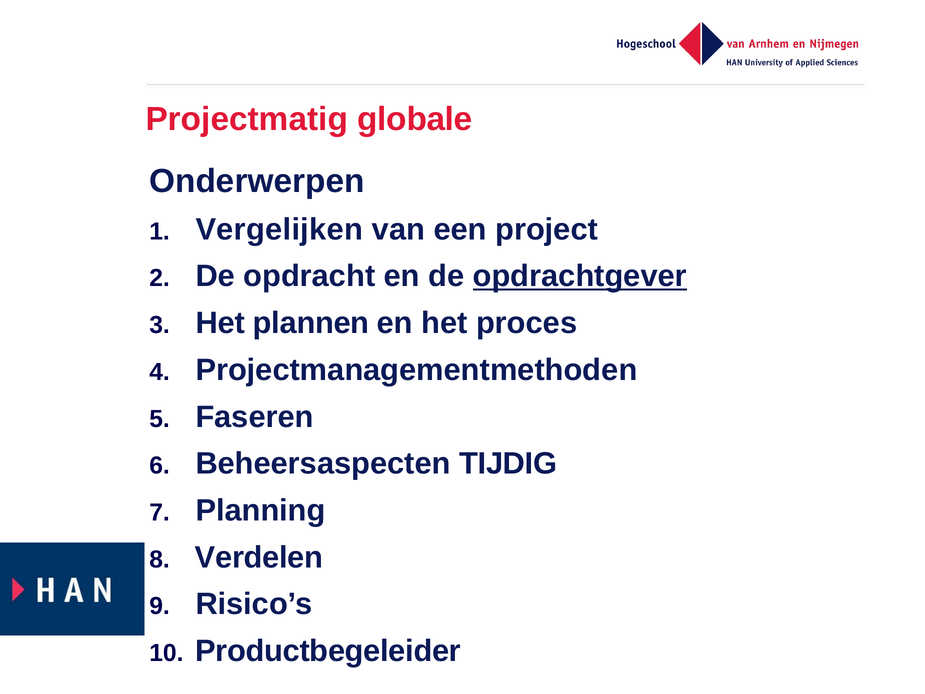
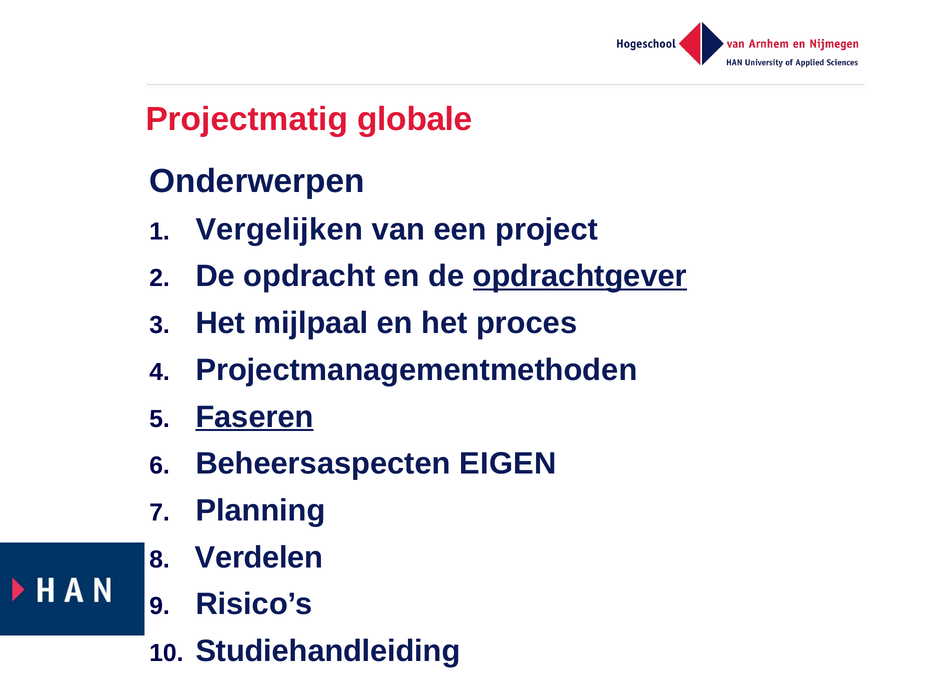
plannen: plannen -> mijlpaal
Faseren underline: none -> present
TIJDIG: TIJDIG -> EIGEN
Productbegeleider: Productbegeleider -> Studiehandleiding
